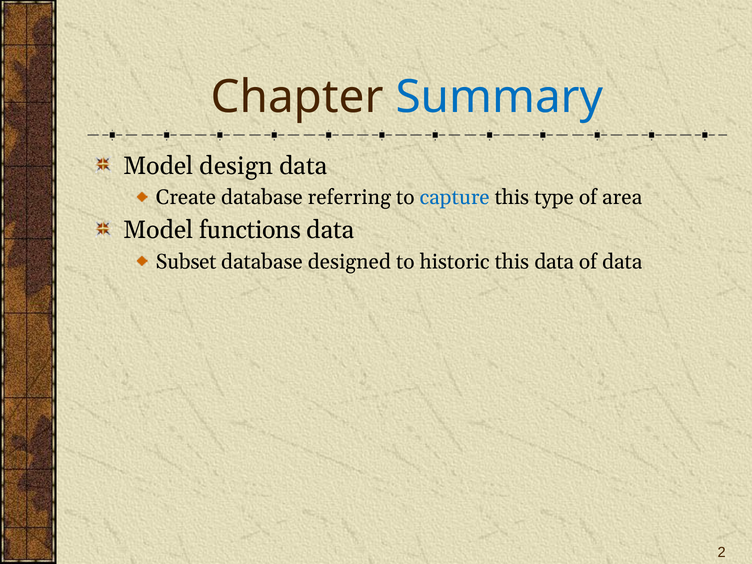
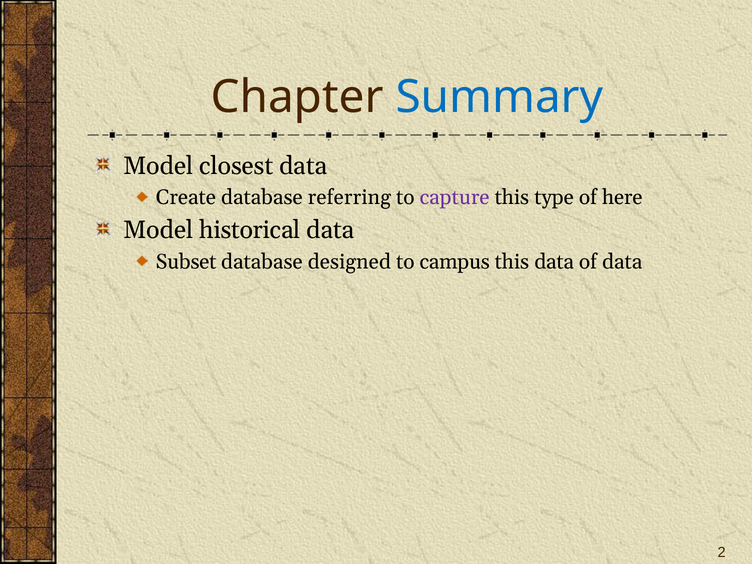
design: design -> closest
capture colour: blue -> purple
area: area -> here
functions: functions -> historical
historic: historic -> campus
